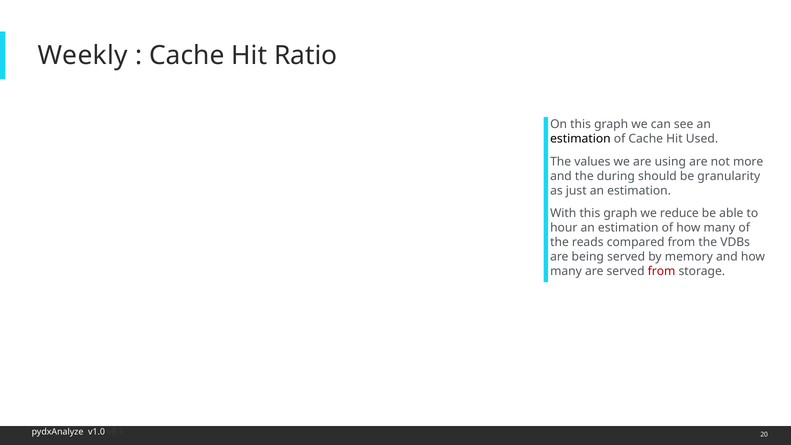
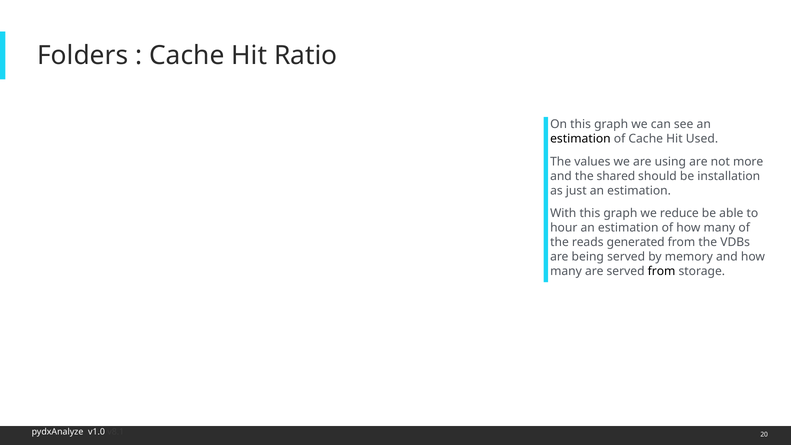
Weekly: Weekly -> Folders
during: during -> shared
granularity: granularity -> installation
compared: compared -> generated
from at (662, 271) colour: red -> black
